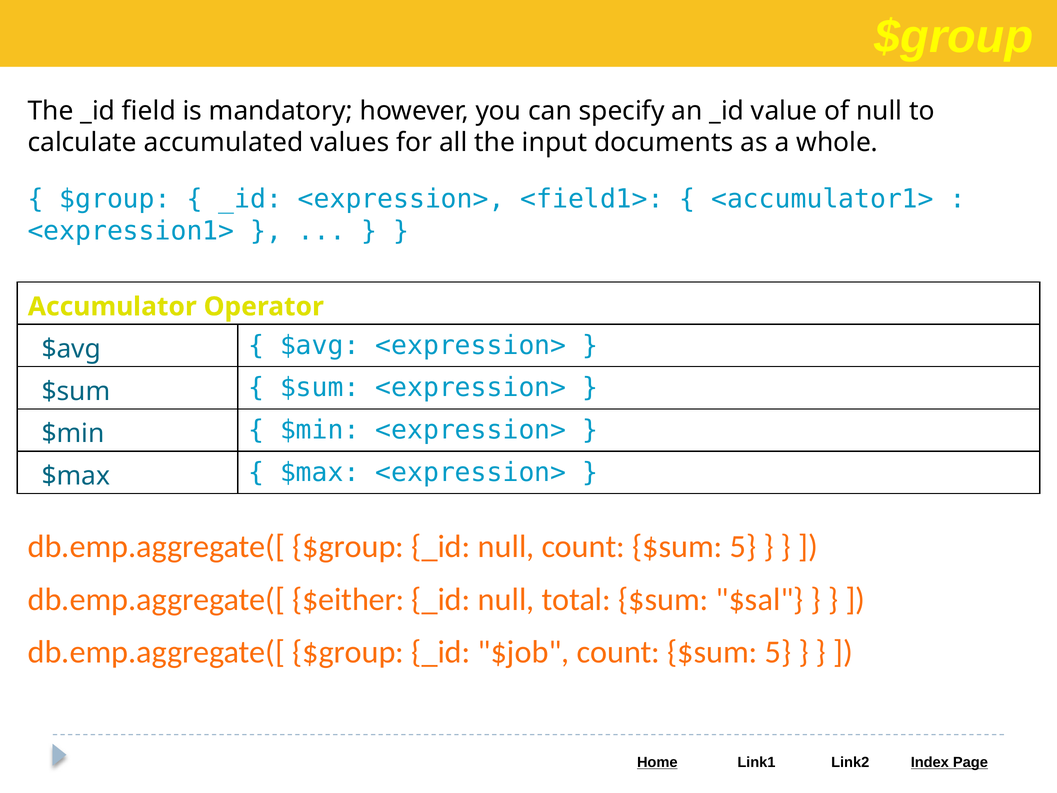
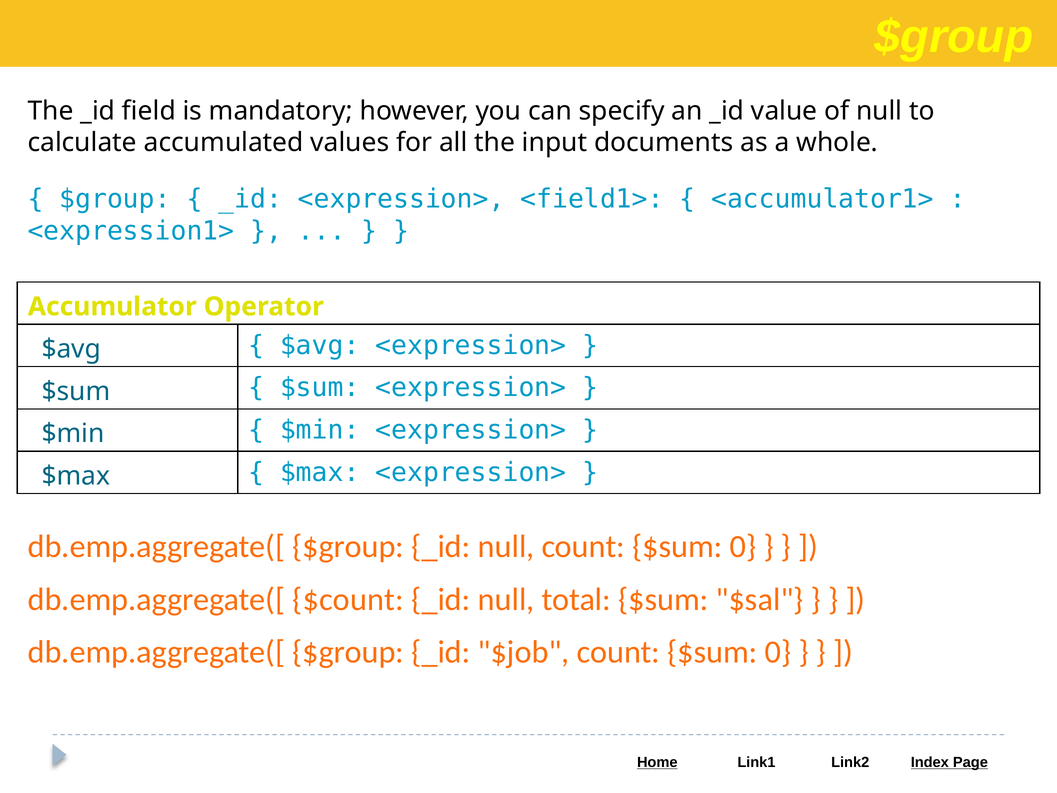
null count $sum 5: 5 -> 0
$either: $either -> $count
$job count $sum 5: 5 -> 0
